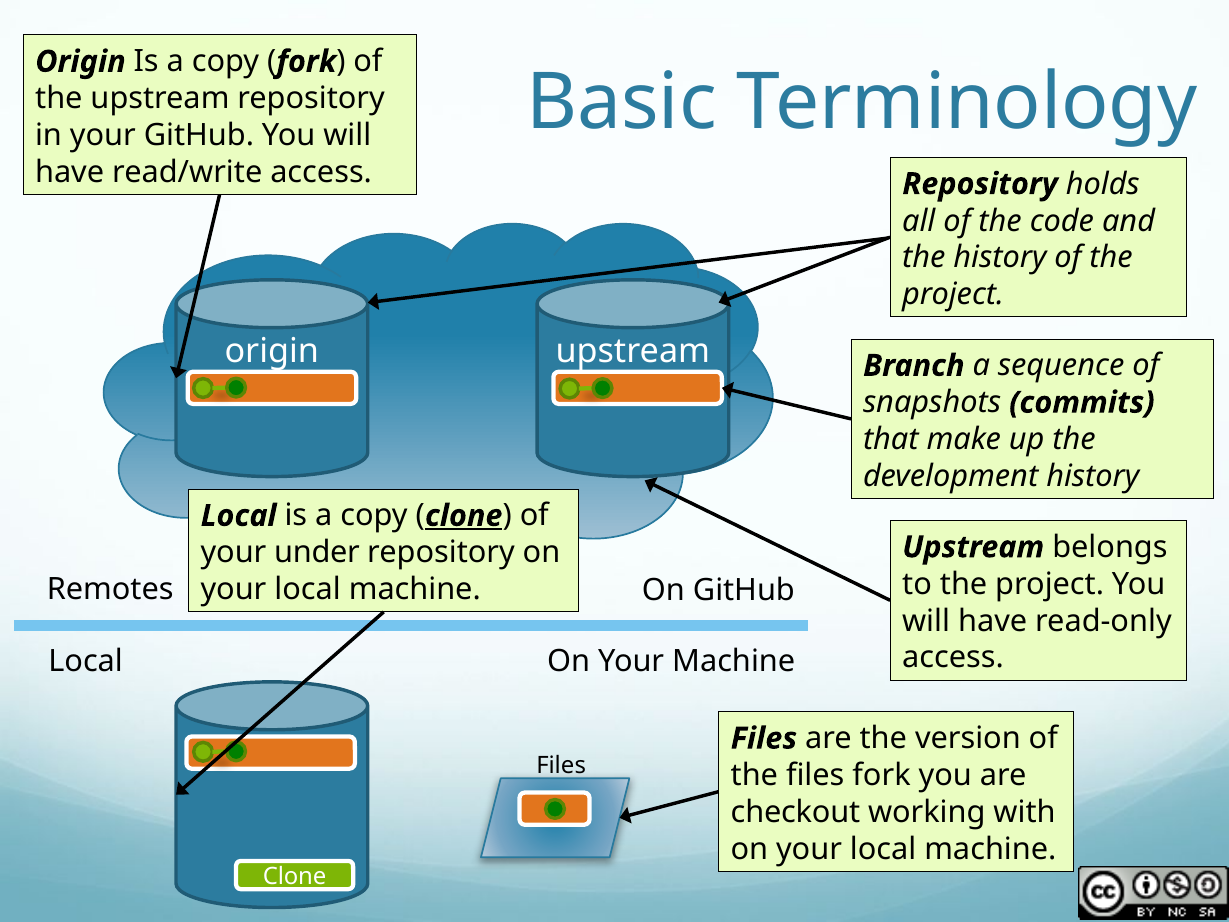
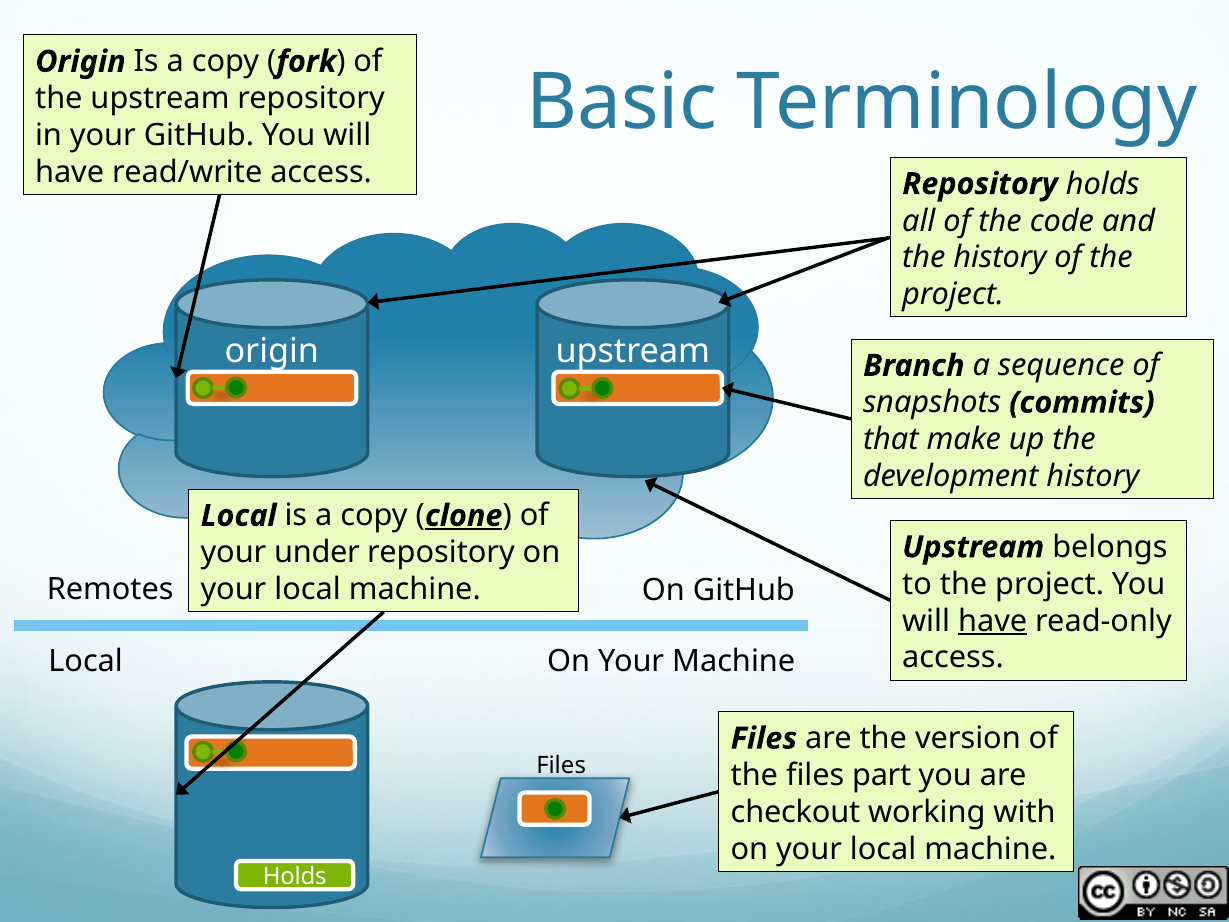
have at (993, 621) underline: none -> present
files fork: fork -> part
Clone at (295, 876): Clone -> Holds
